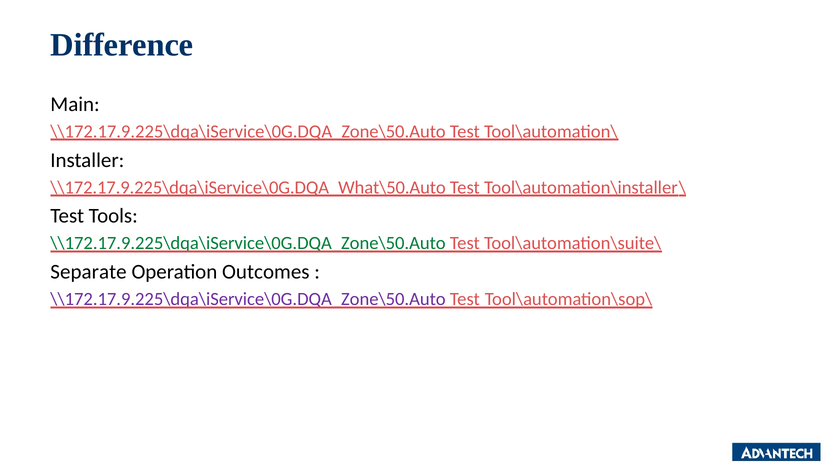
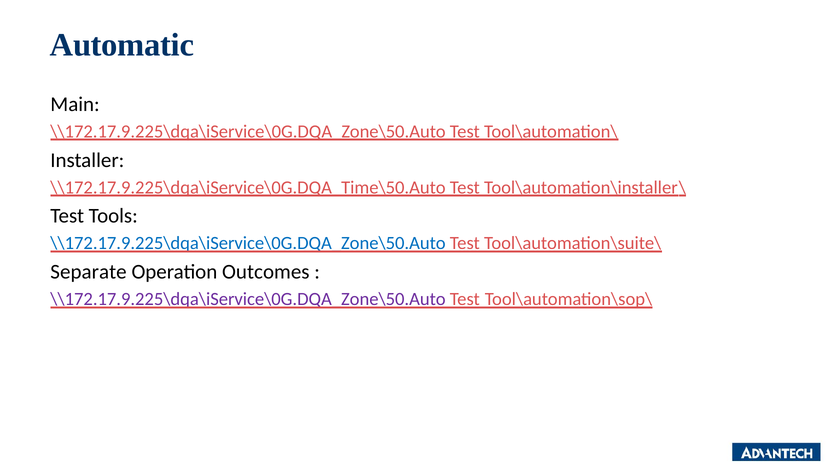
Difference: Difference -> Automatic
\\172.17.9.225\dqa\iService\0G.DQA_What\50.Auto: \\172.17.9.225\dqa\iService\0G.DQA_What\50.Auto -> \\172.17.9.225\dqa\iService\0G.DQA_Time\50.Auto
\\172.17.9.225\dqa\iService\0G.DQA_Zone\50.Auto at (248, 243) colour: green -> blue
